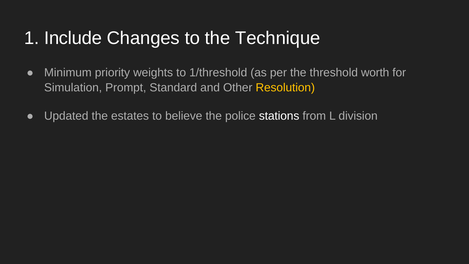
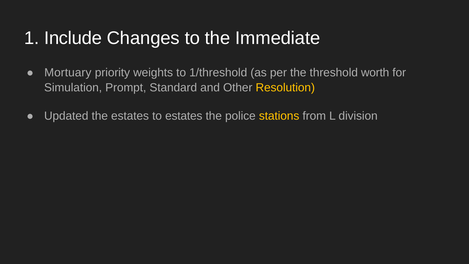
Technique: Technique -> Immediate
Minimum: Minimum -> Mortuary
to believe: believe -> estates
stations colour: white -> yellow
